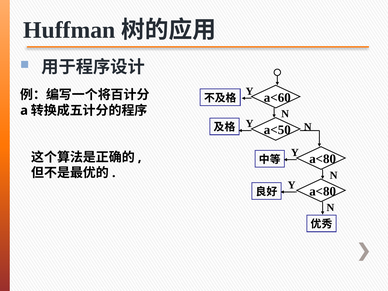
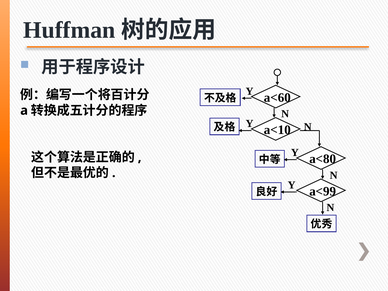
a<50: a<50 -> a<10
a<80 at (323, 191): a<80 -> a<99
